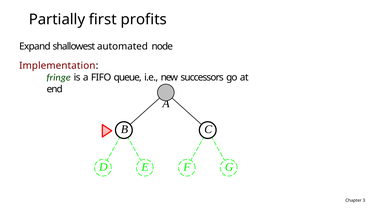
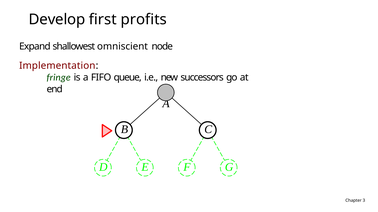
Partially: Partially -> Develop
automated: automated -> omniscient
